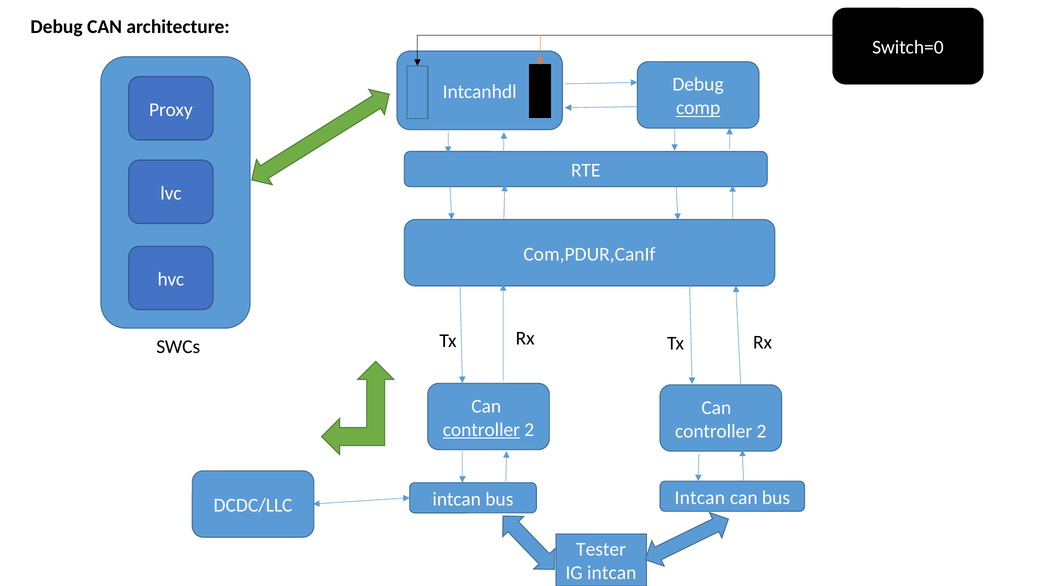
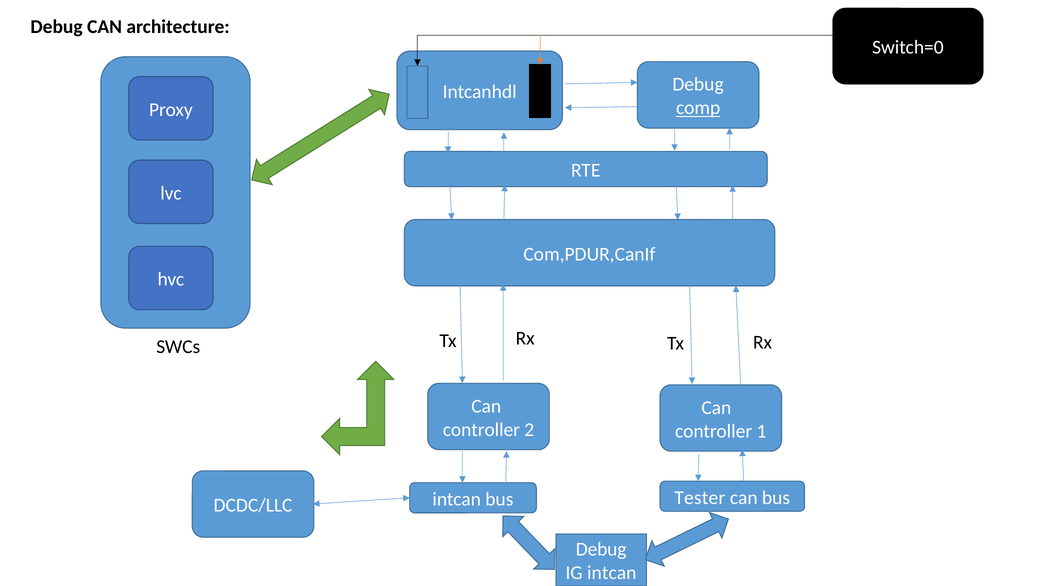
controller at (481, 429) underline: present -> none
2 at (761, 431): 2 -> 1
Intcan at (700, 497): Intcan -> Tester
Tester at (601, 549): Tester -> Debug
